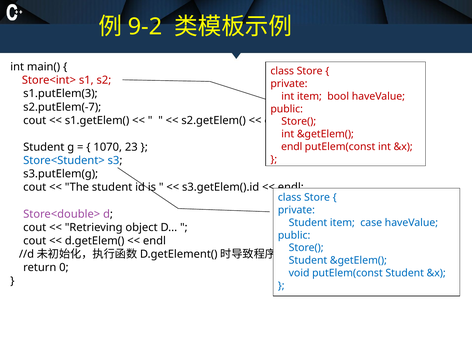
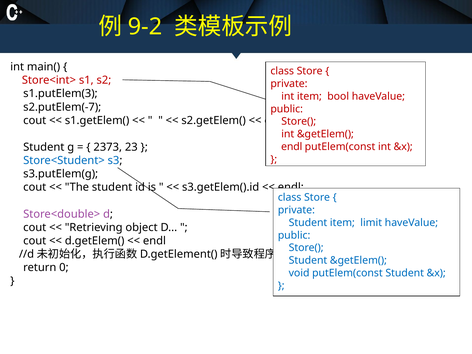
1070: 1070 -> 2373
case: case -> limit
